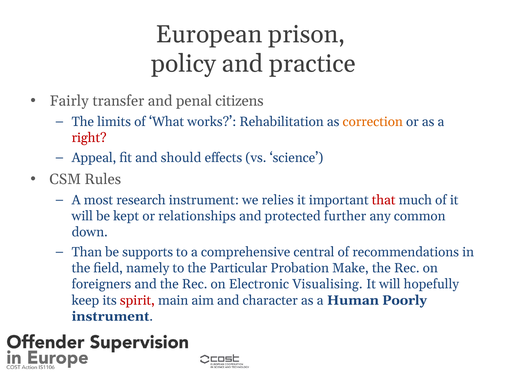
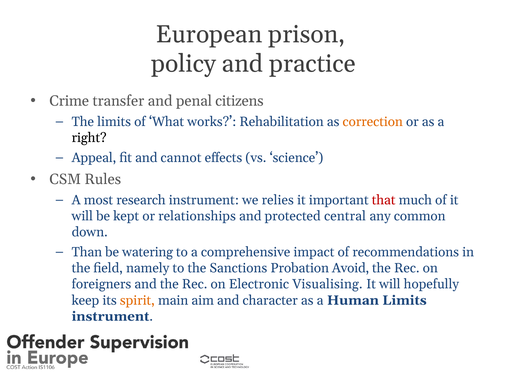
Fairly: Fairly -> Crime
right colour: red -> black
should: should -> cannot
further: further -> central
supports: supports -> watering
central: central -> impact
Particular: Particular -> Sanctions
Make: Make -> Avoid
spirit colour: red -> orange
Human Poorly: Poorly -> Limits
